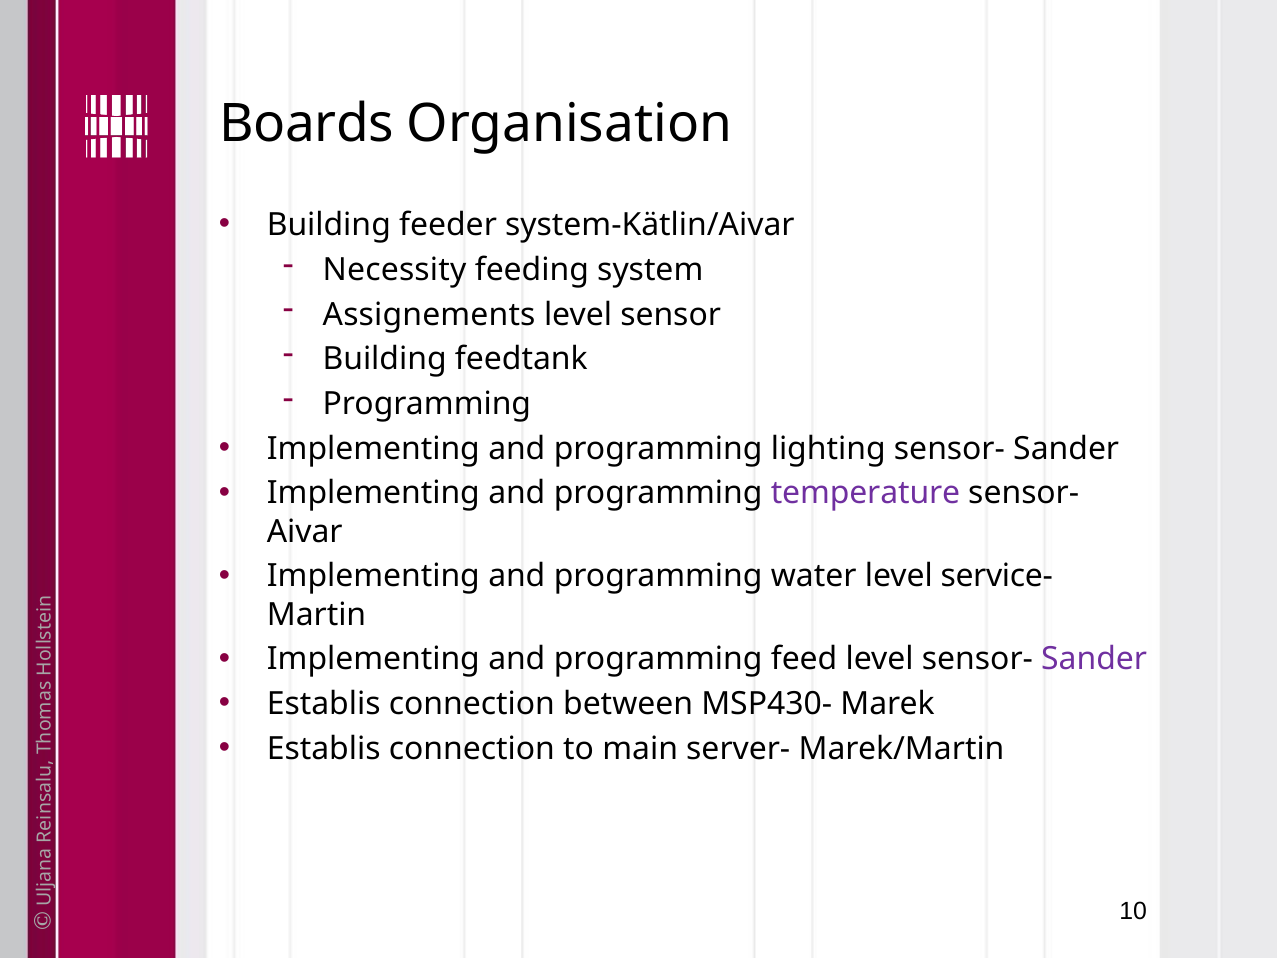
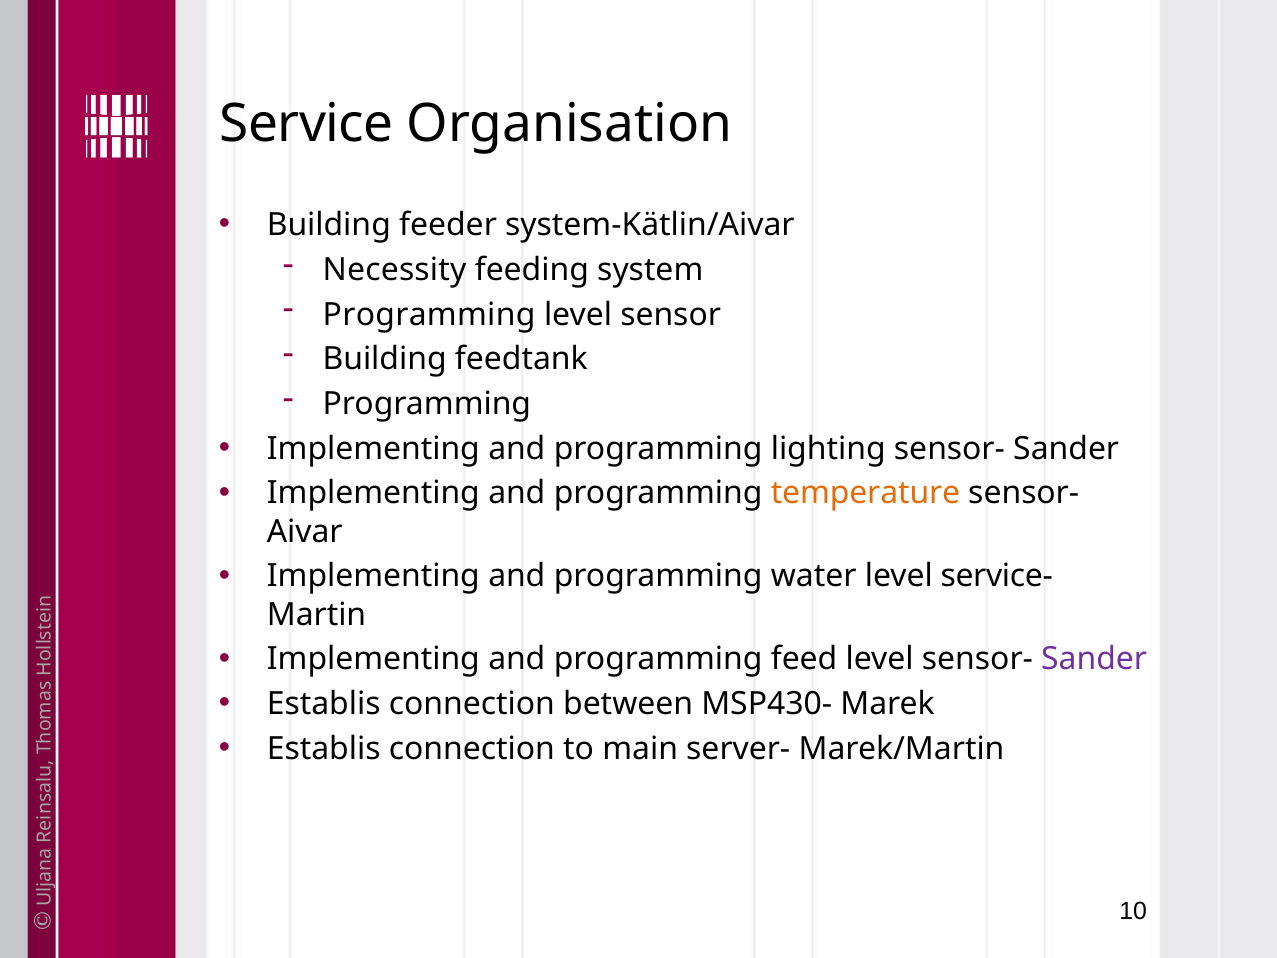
Boards: Boards -> Service
Assignements at (429, 314): Assignements -> Programming
temperature colour: purple -> orange
